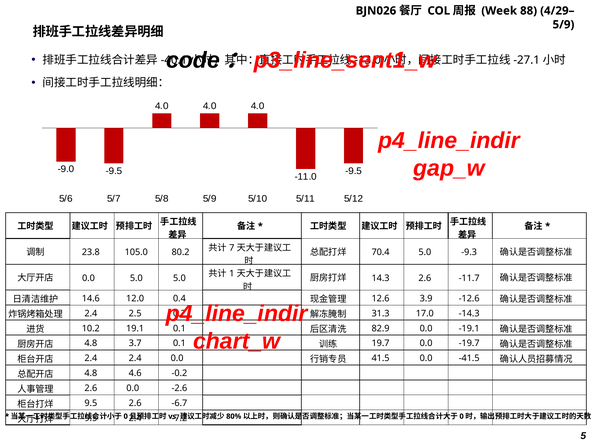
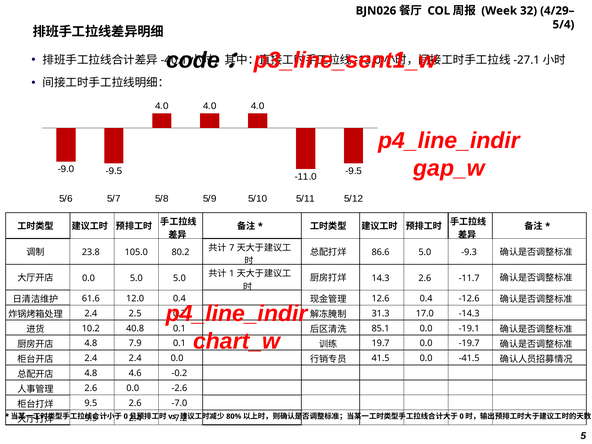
88: 88 -> 32
5/9 at (563, 25): 5/9 -> 5/4
70.4: 70.4 -> 86.6
14.6: 14.6 -> 61.6
12.6 3.9: 3.9 -> 0.4
19.1: 19.1 -> 40.8
82.9: 82.9 -> 85.1
3.7: 3.7 -> 7.9
-6.7: -6.7 -> -7.0
